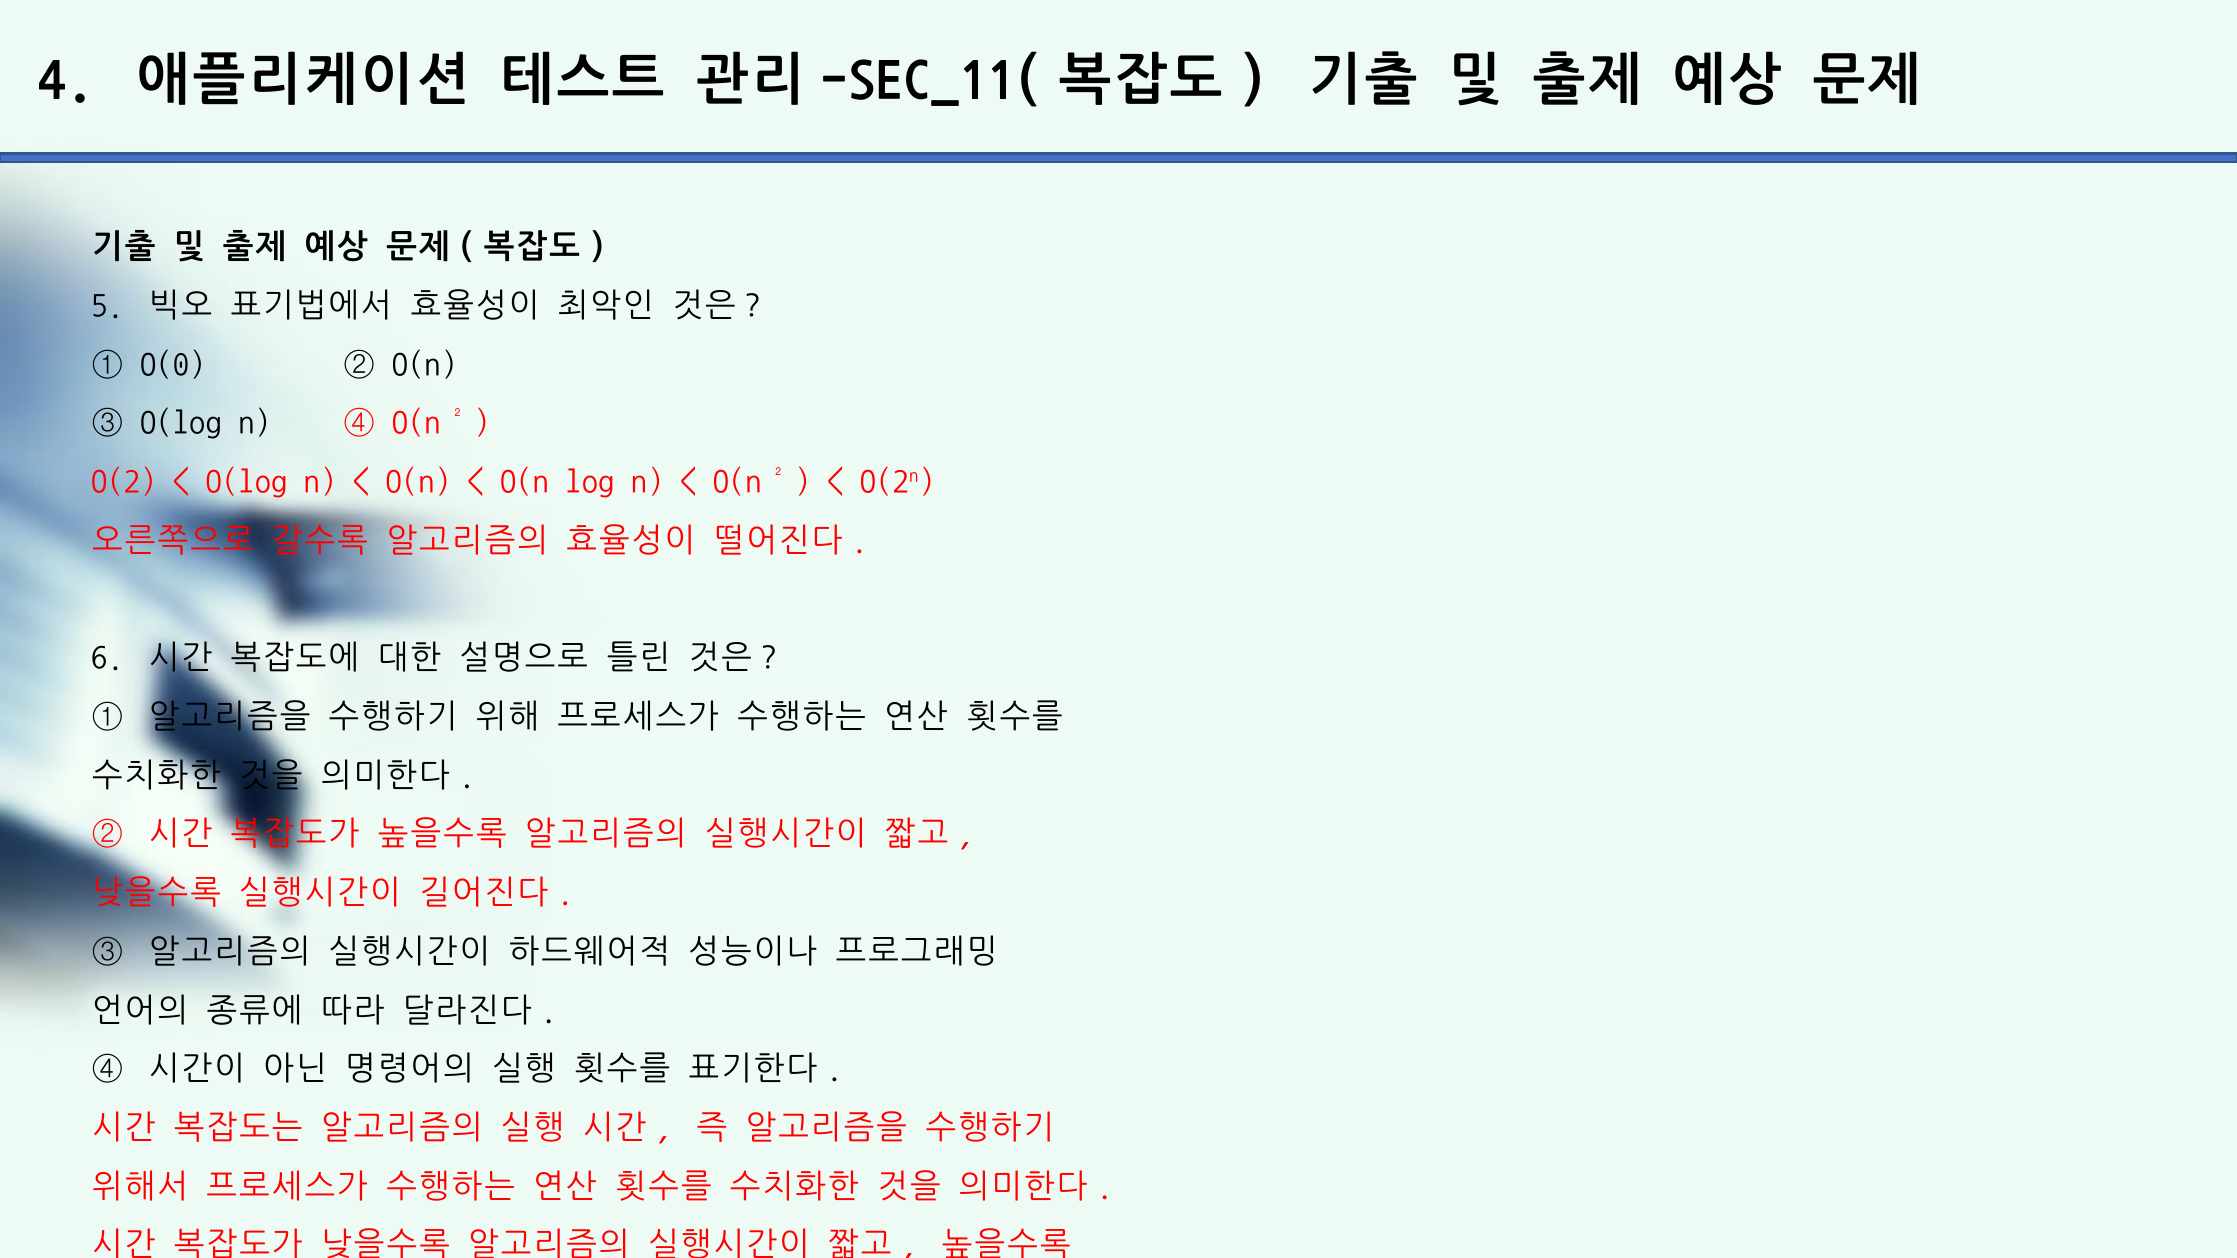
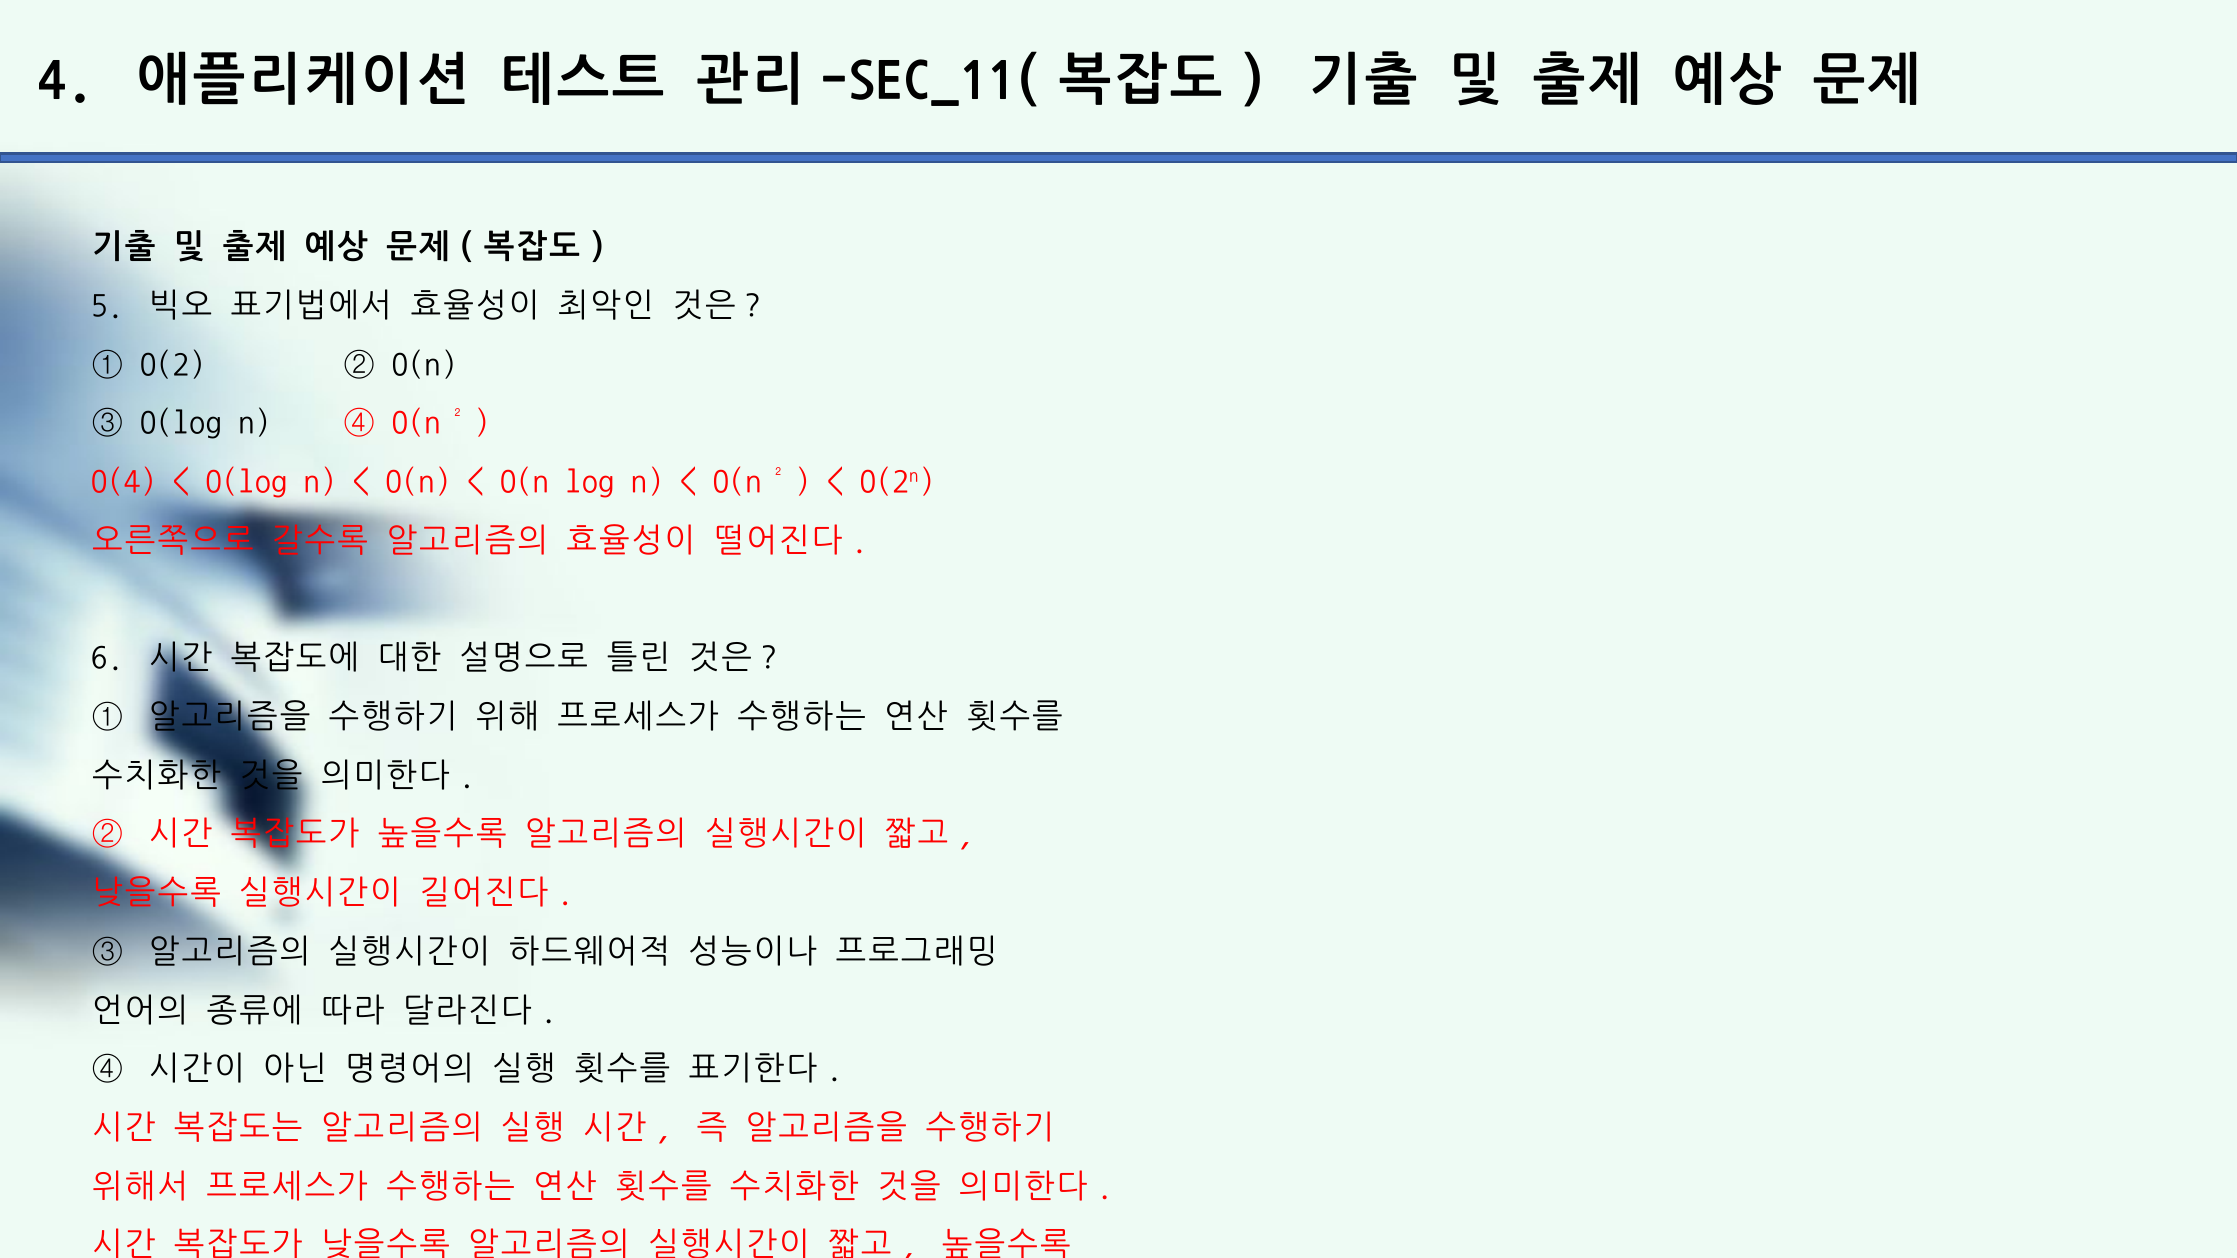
O(0: O(0 -> O(2
O(2: O(2 -> O(4
